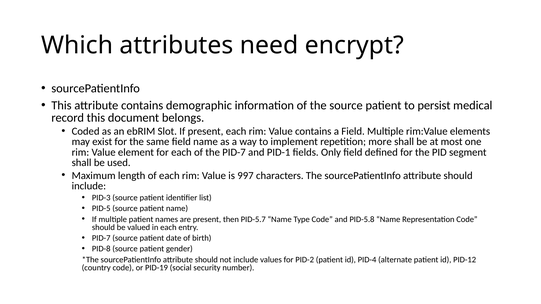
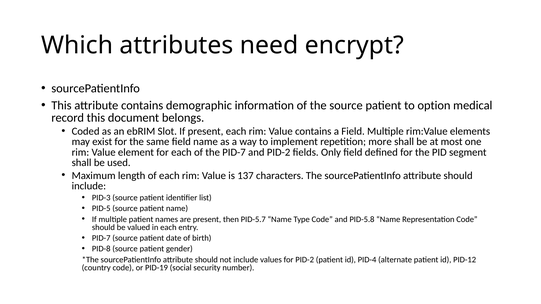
persist: persist -> option
and PID-1: PID-1 -> PID-2
997: 997 -> 137
